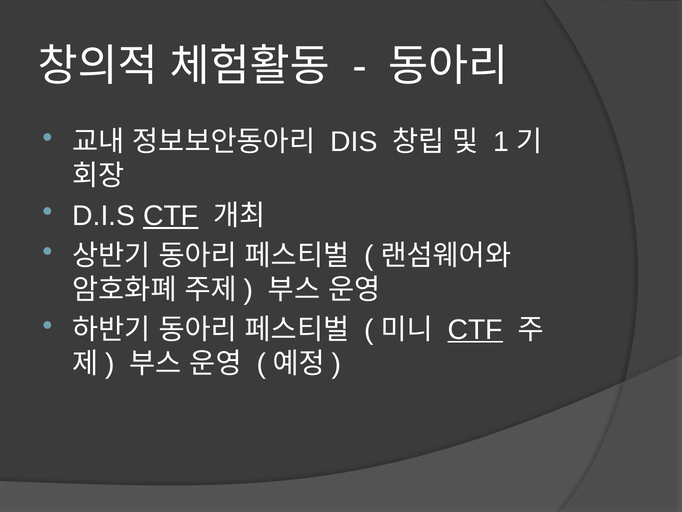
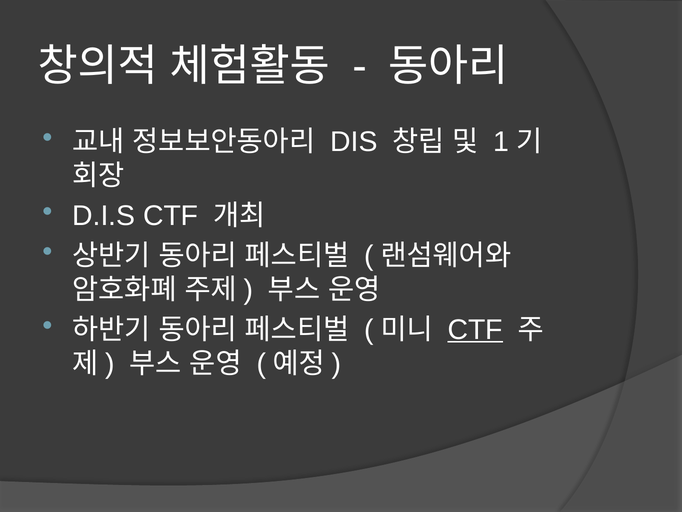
CTF at (171, 216) underline: present -> none
